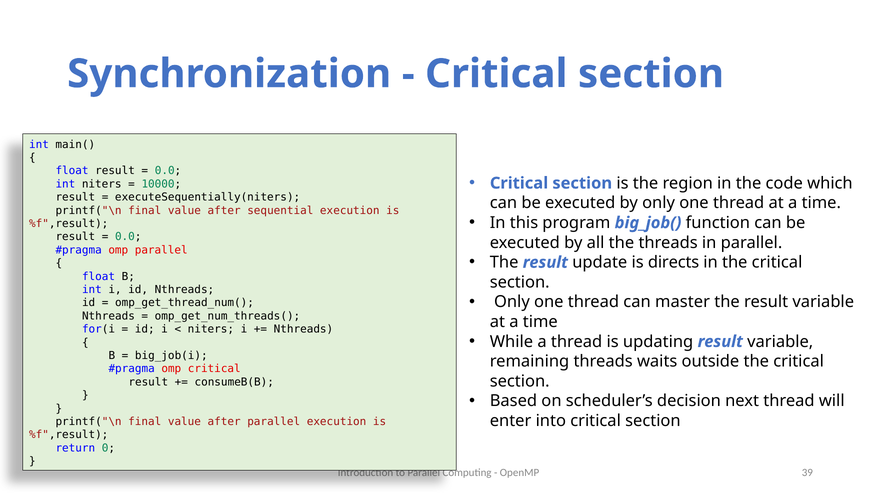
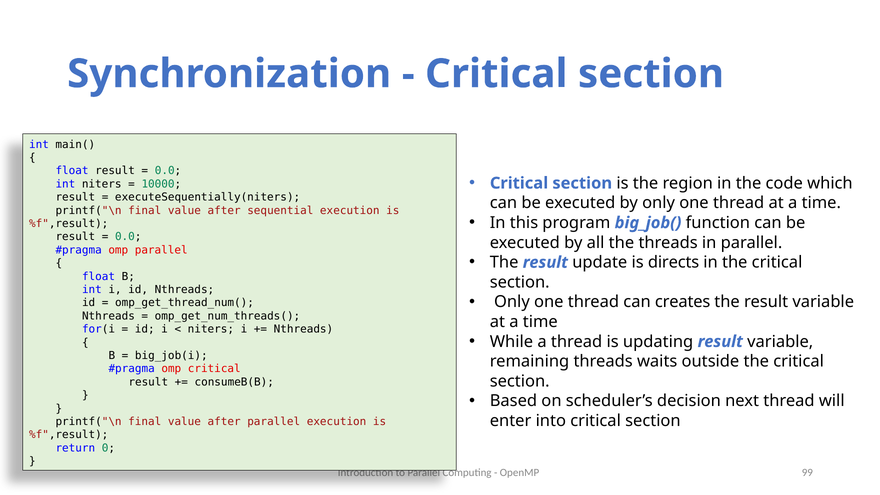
master: master -> creates
39: 39 -> 99
